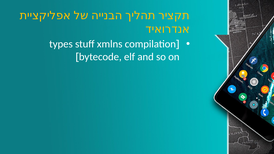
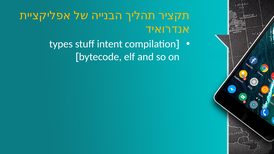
xmlns: xmlns -> intent
